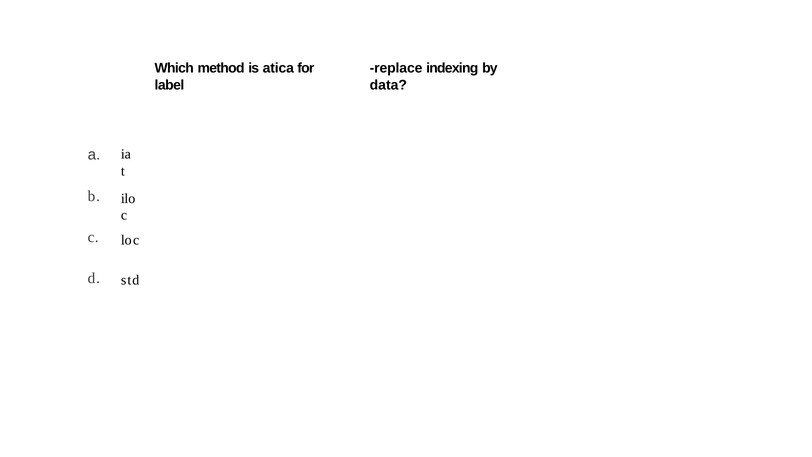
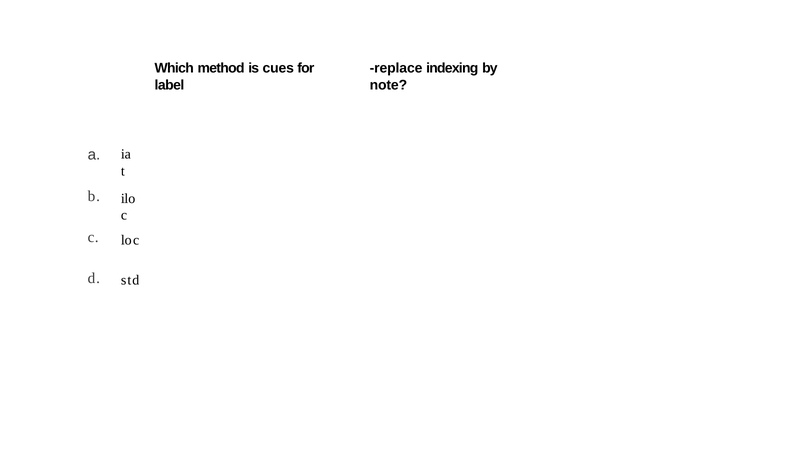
atica: atica -> cues
data: data -> note
